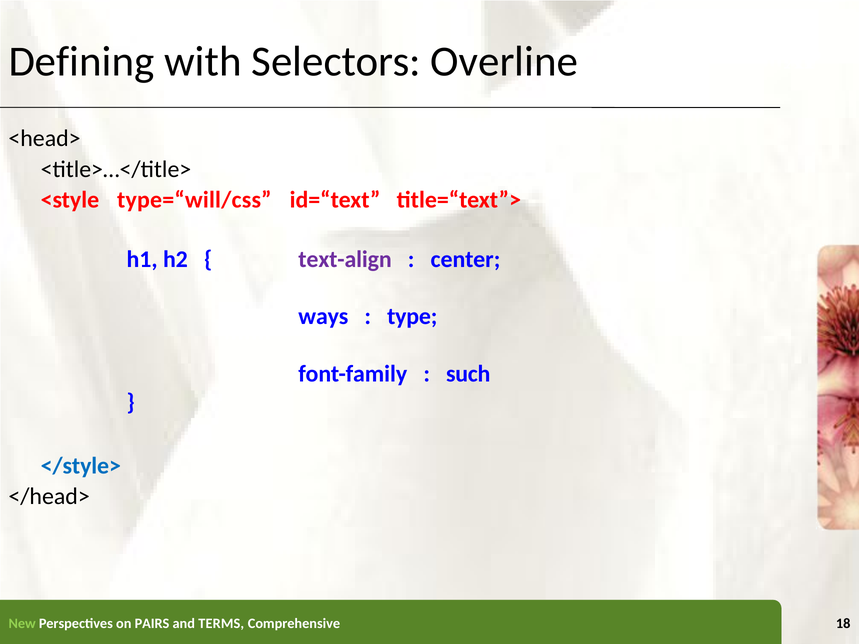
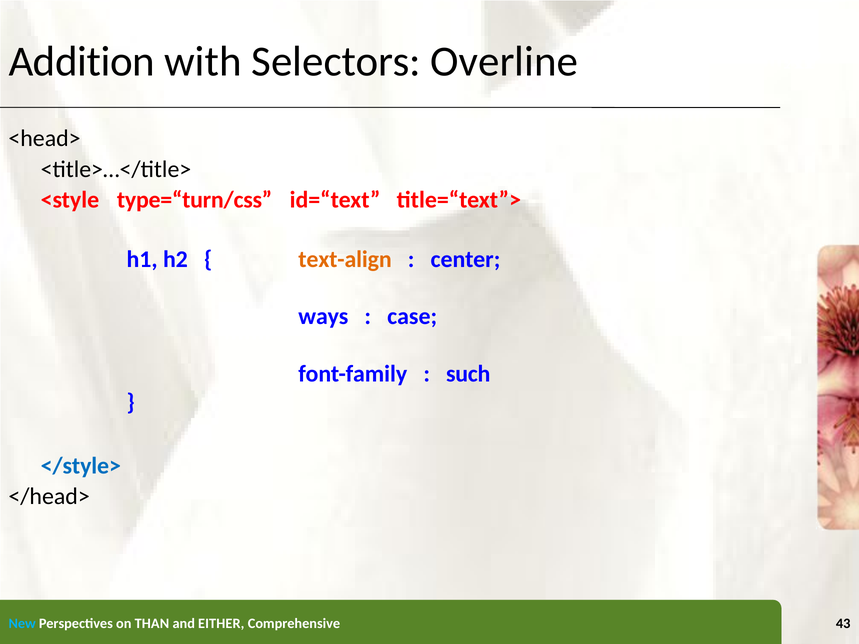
Defining: Defining -> Addition
type=“will/css: type=“will/css -> type=“turn/css
text-align colour: purple -> orange
type: type -> case
New colour: light green -> light blue
PAIRS: PAIRS -> THAN
TERMS: TERMS -> EITHER
18: 18 -> 43
